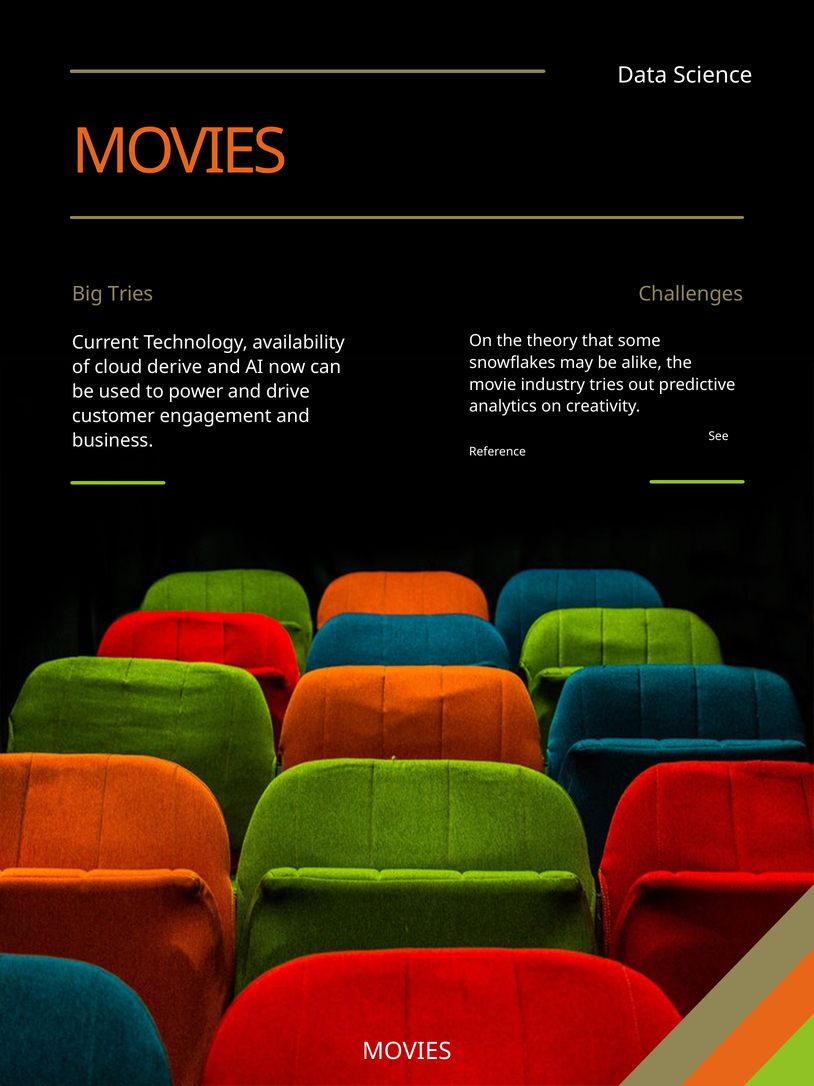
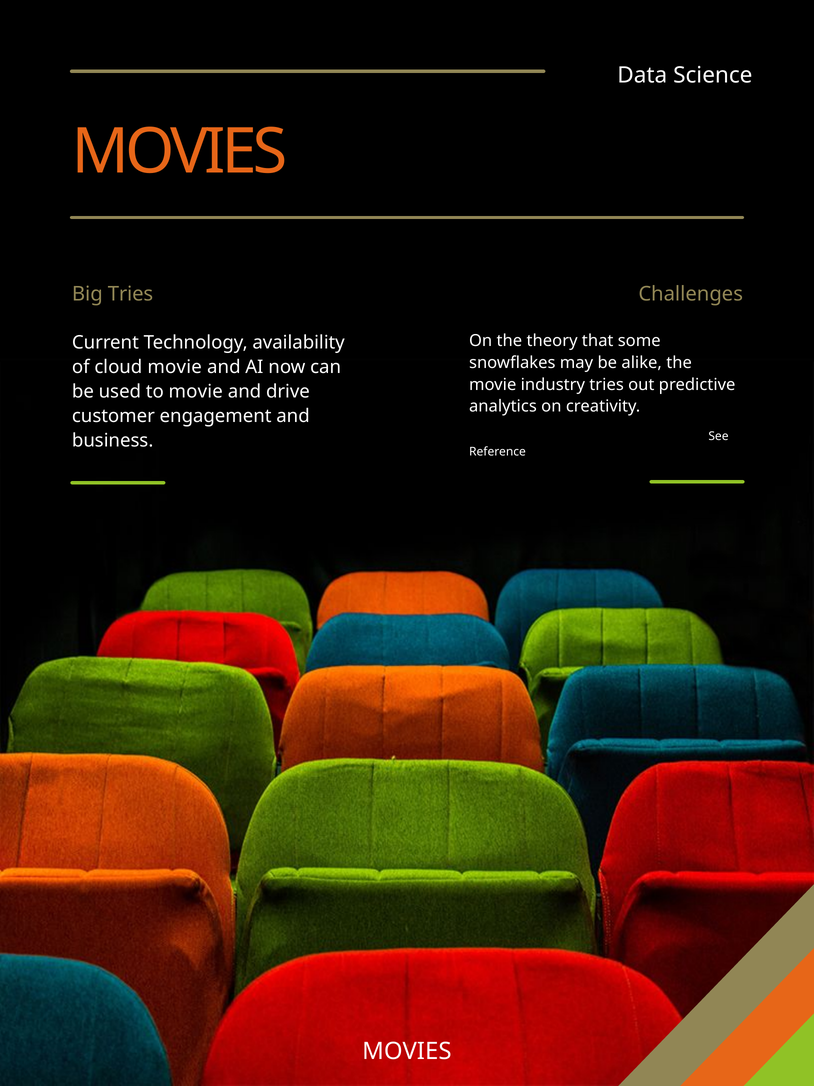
cloud derive: derive -> movie
to power: power -> movie
